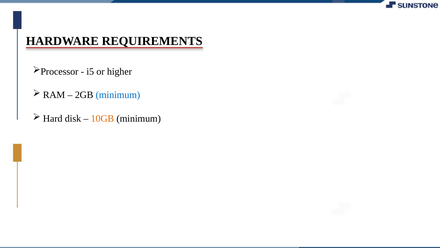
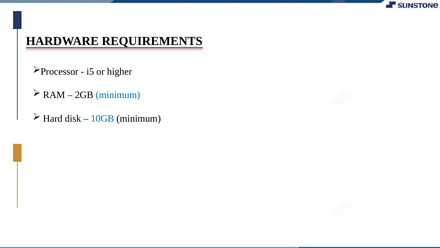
10GB colour: orange -> blue
